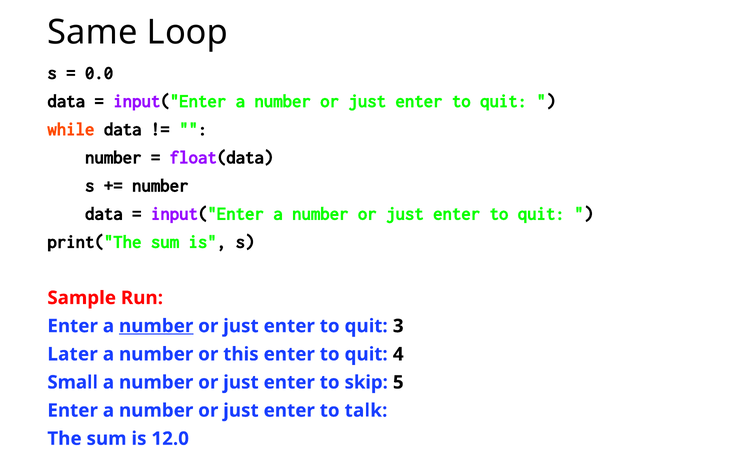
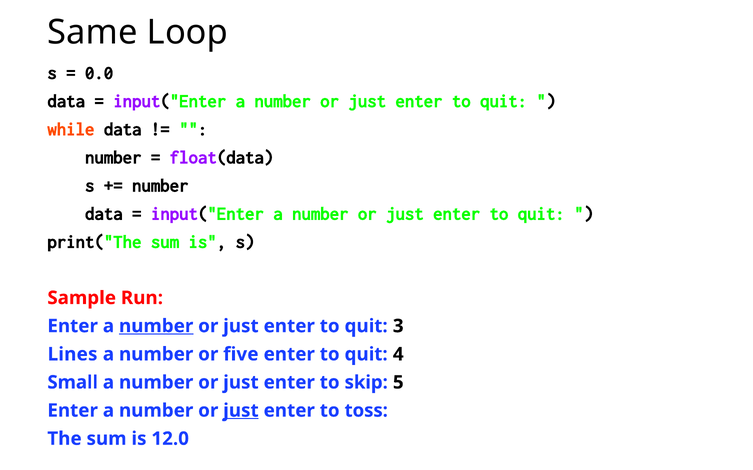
Later: Later -> Lines
this: this -> five
just at (241, 411) underline: none -> present
talk: talk -> toss
